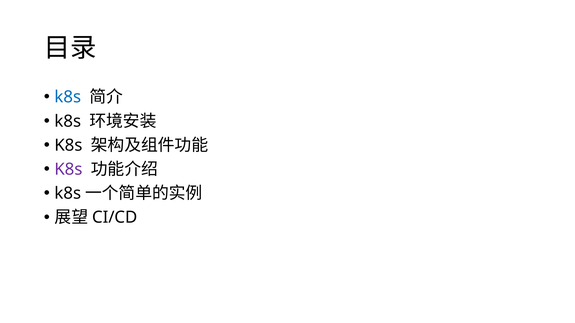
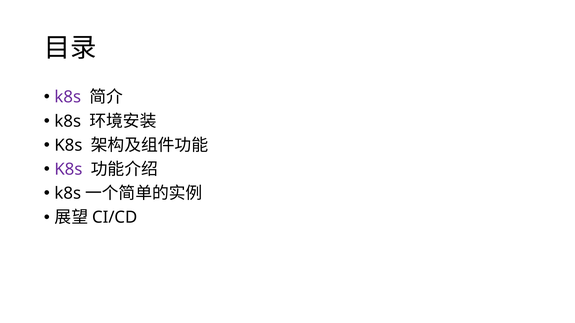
k8s at (68, 97) colour: blue -> purple
